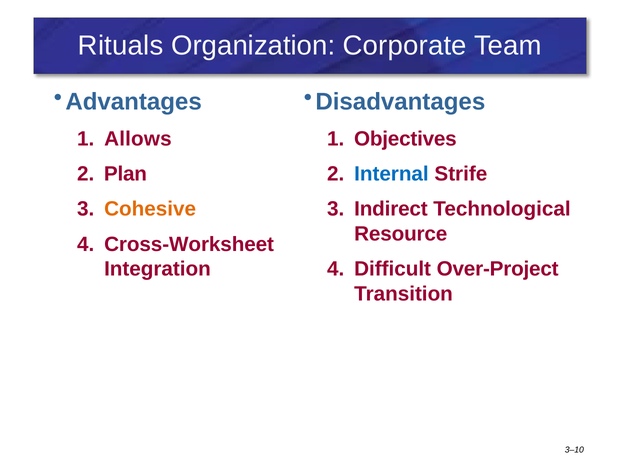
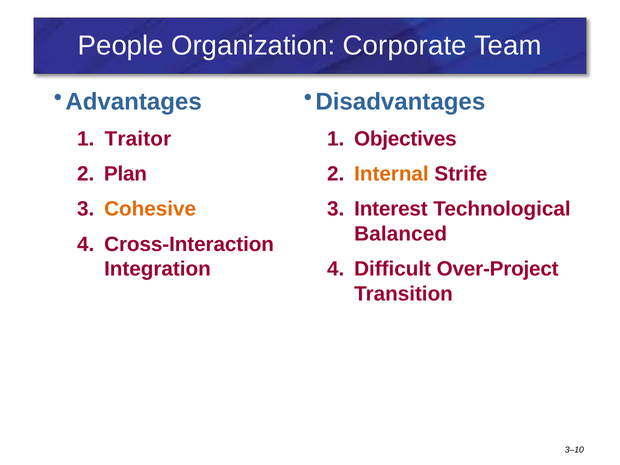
Rituals: Rituals -> People
Allows: Allows -> Traitor
Internal colour: blue -> orange
Indirect: Indirect -> Interest
Resource: Resource -> Balanced
Cross-Worksheet: Cross-Worksheet -> Cross-Interaction
